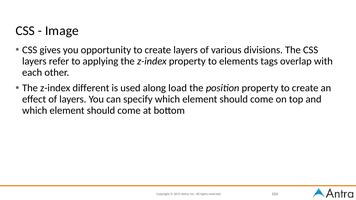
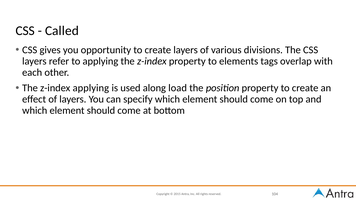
Image: Image -> Called
z-index different: different -> applying
